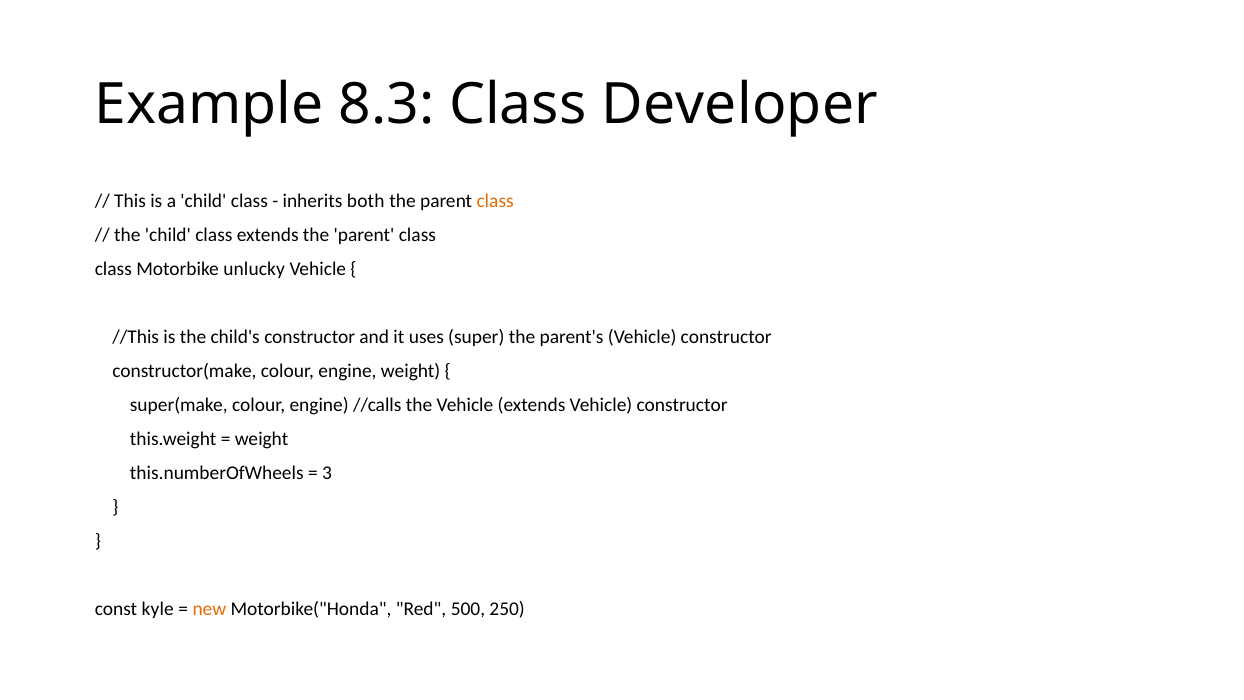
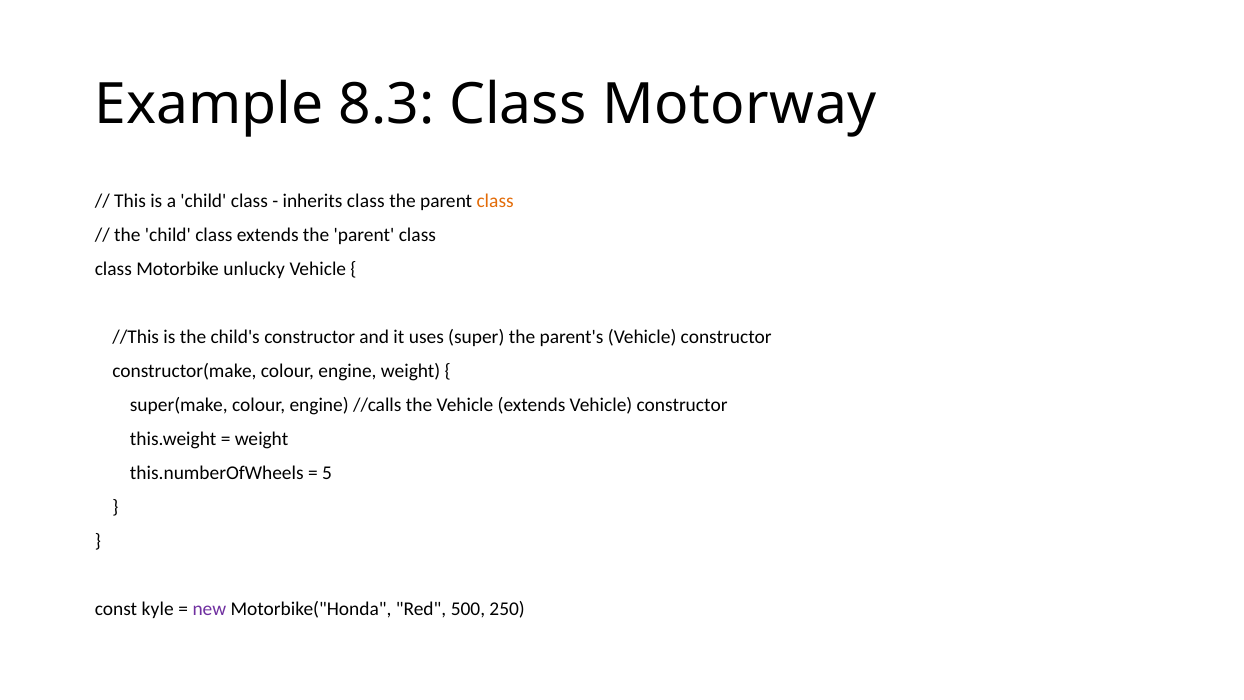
Developer: Developer -> Motorway
inherits both: both -> class
3: 3 -> 5
new colour: orange -> purple
